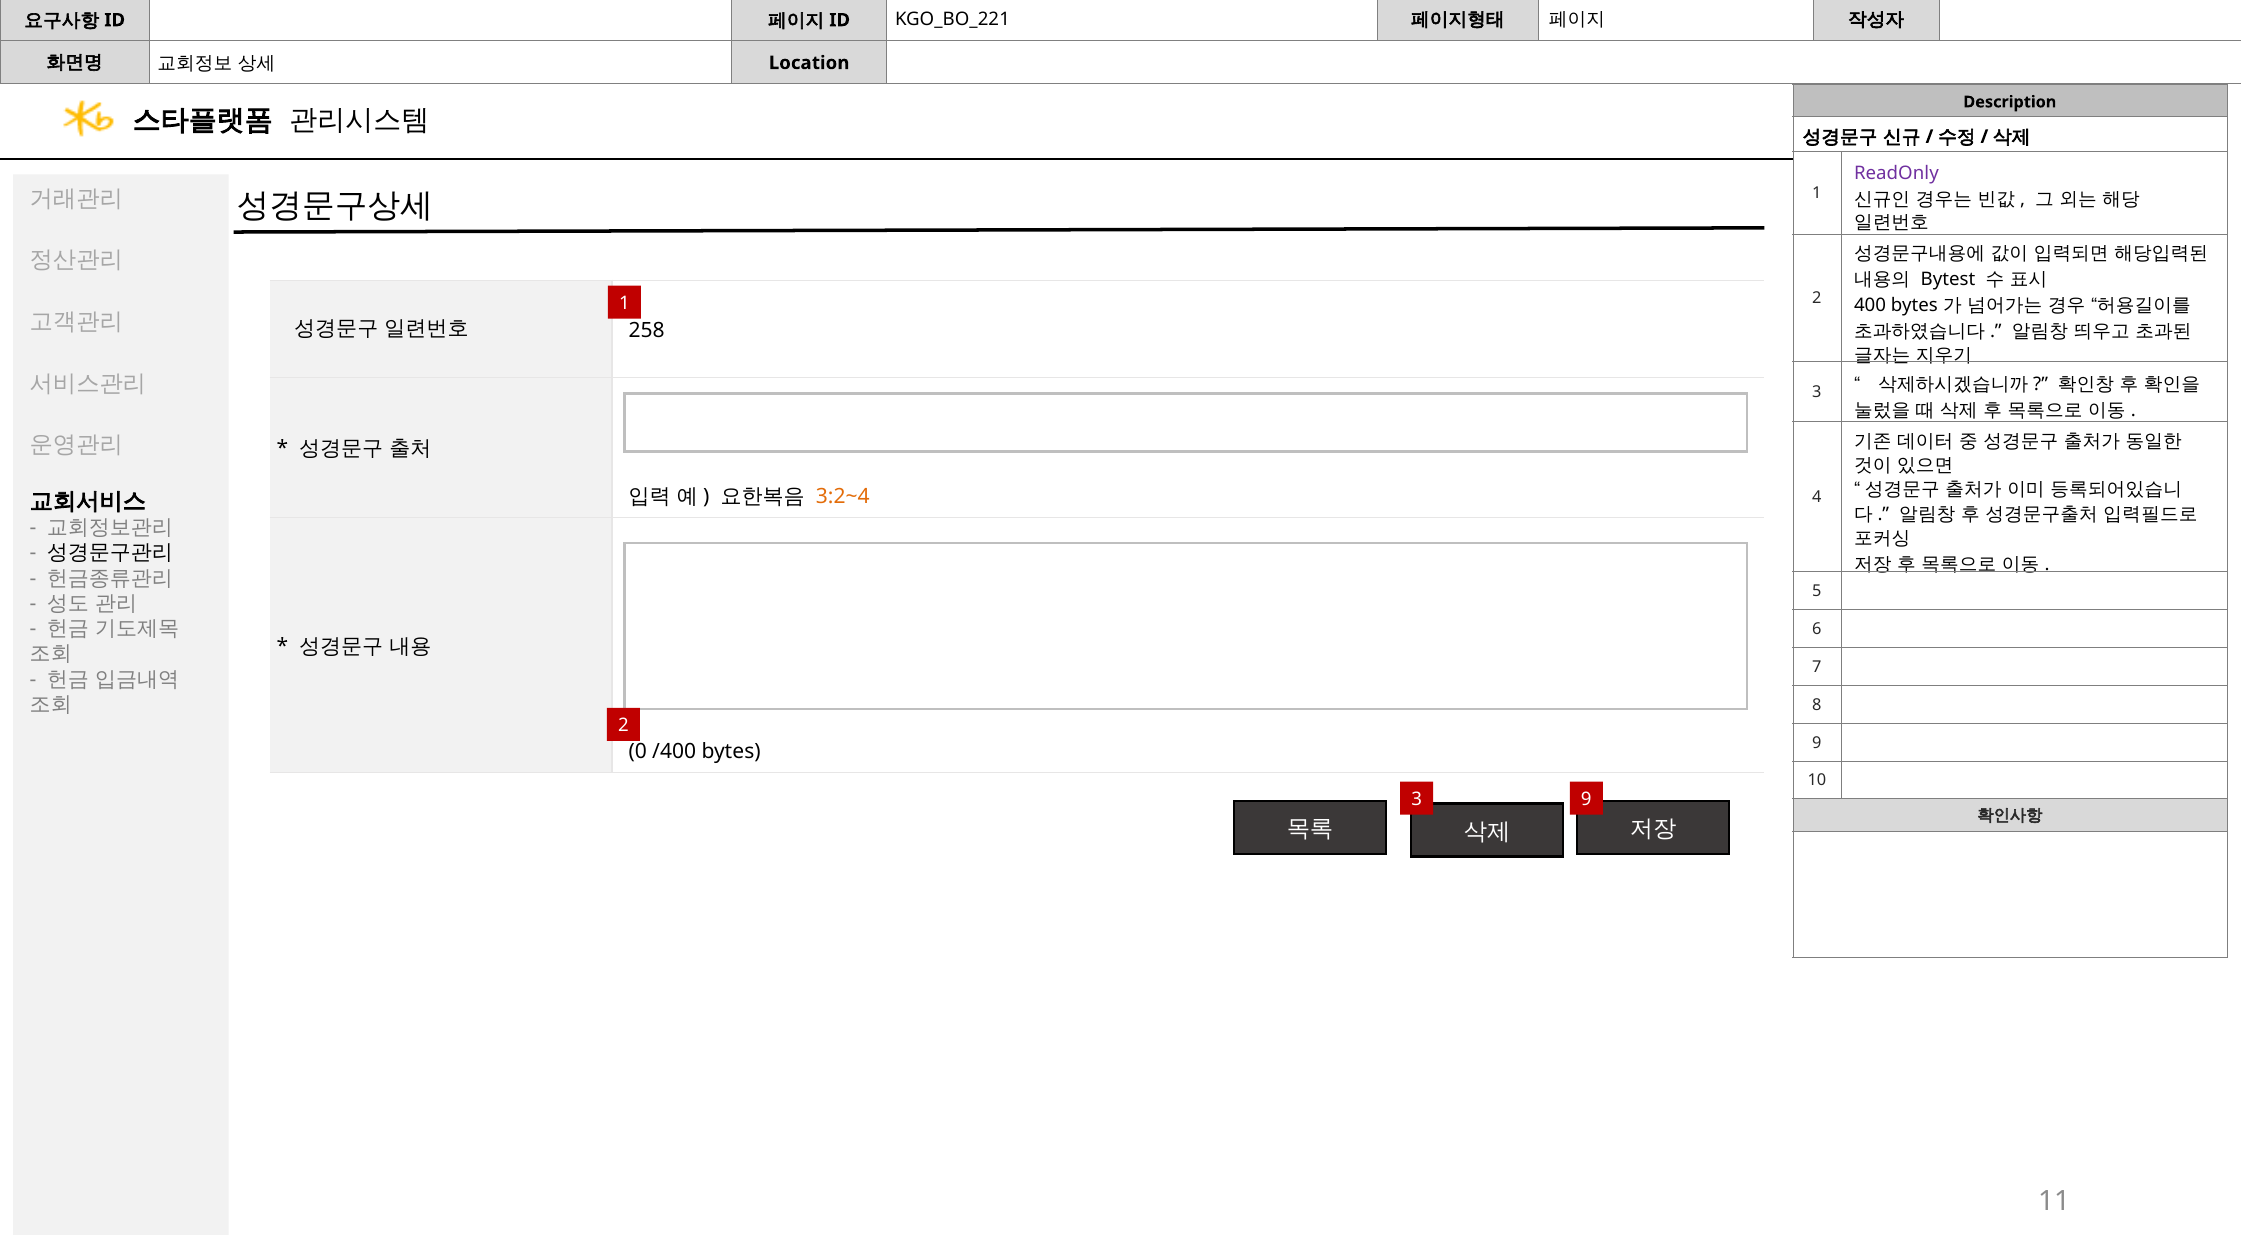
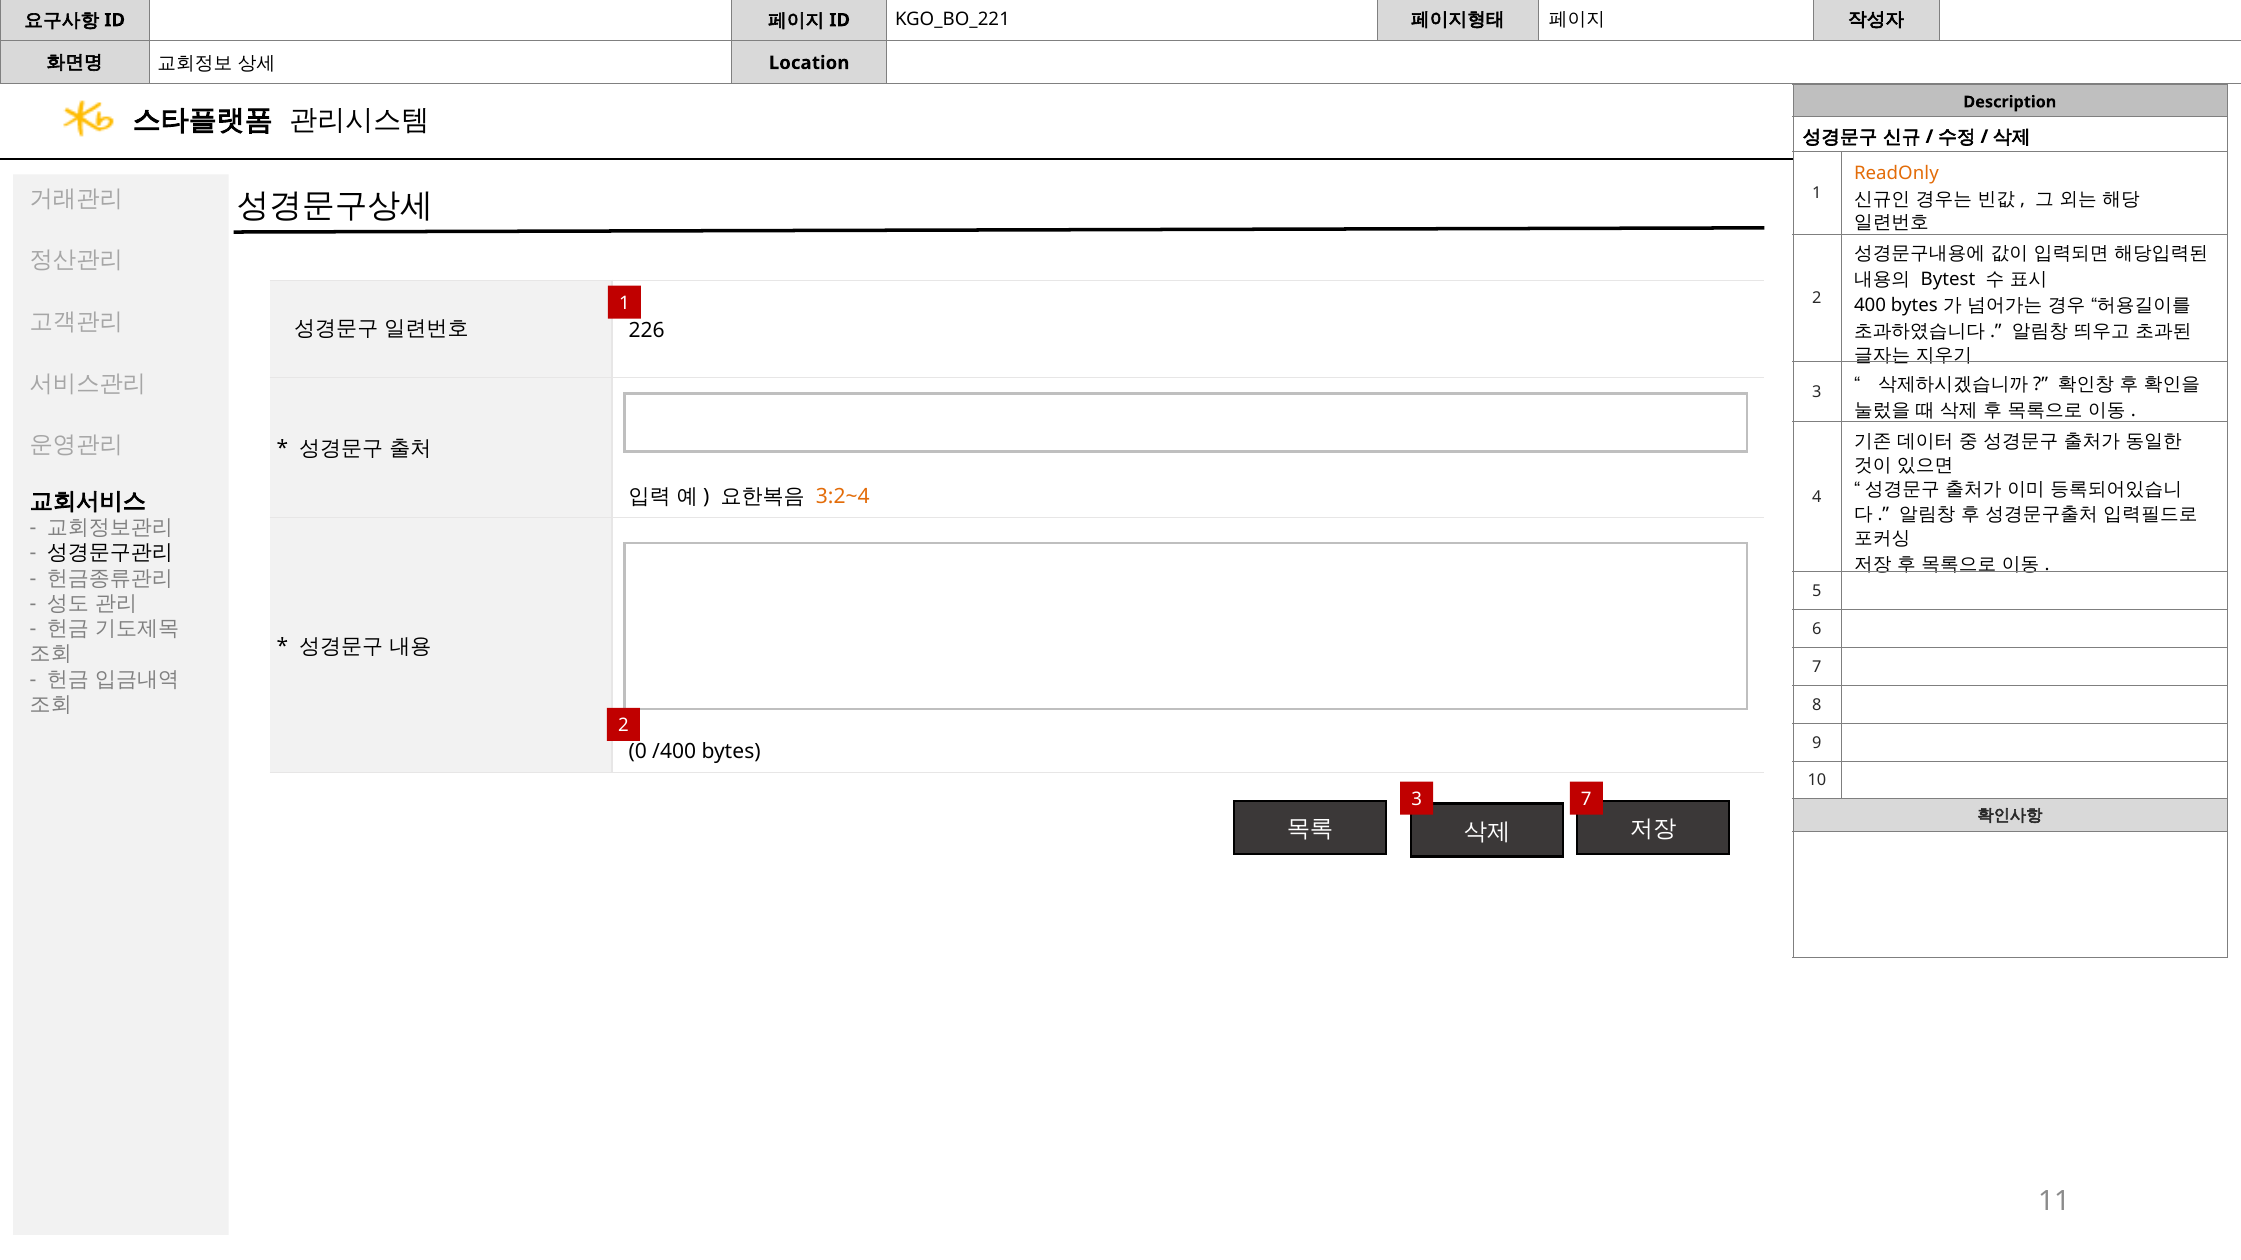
ReadOnly colour: purple -> orange
258: 258 -> 226
3 9: 9 -> 7
